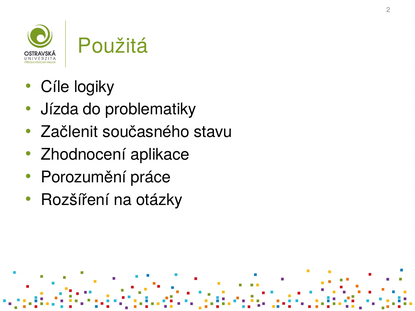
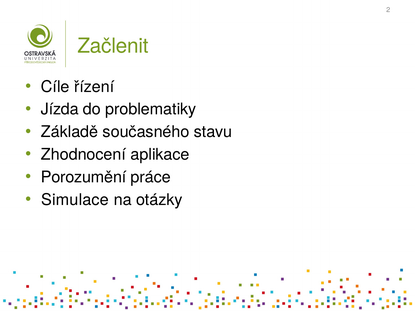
Použitá: Použitá -> Začlenit
logiky: logiky -> řízení
Začlenit: Začlenit -> Základě
Rozšíření: Rozšíření -> Simulace
